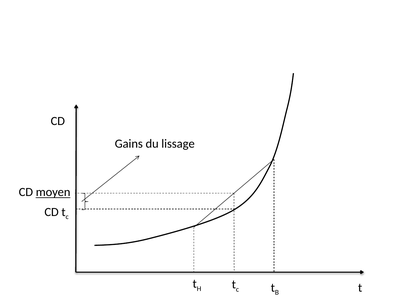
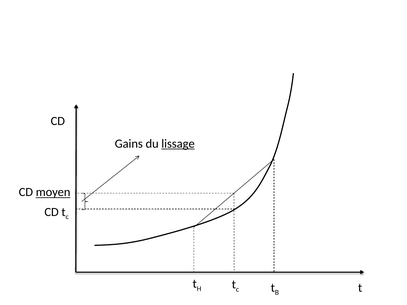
lissage underline: none -> present
